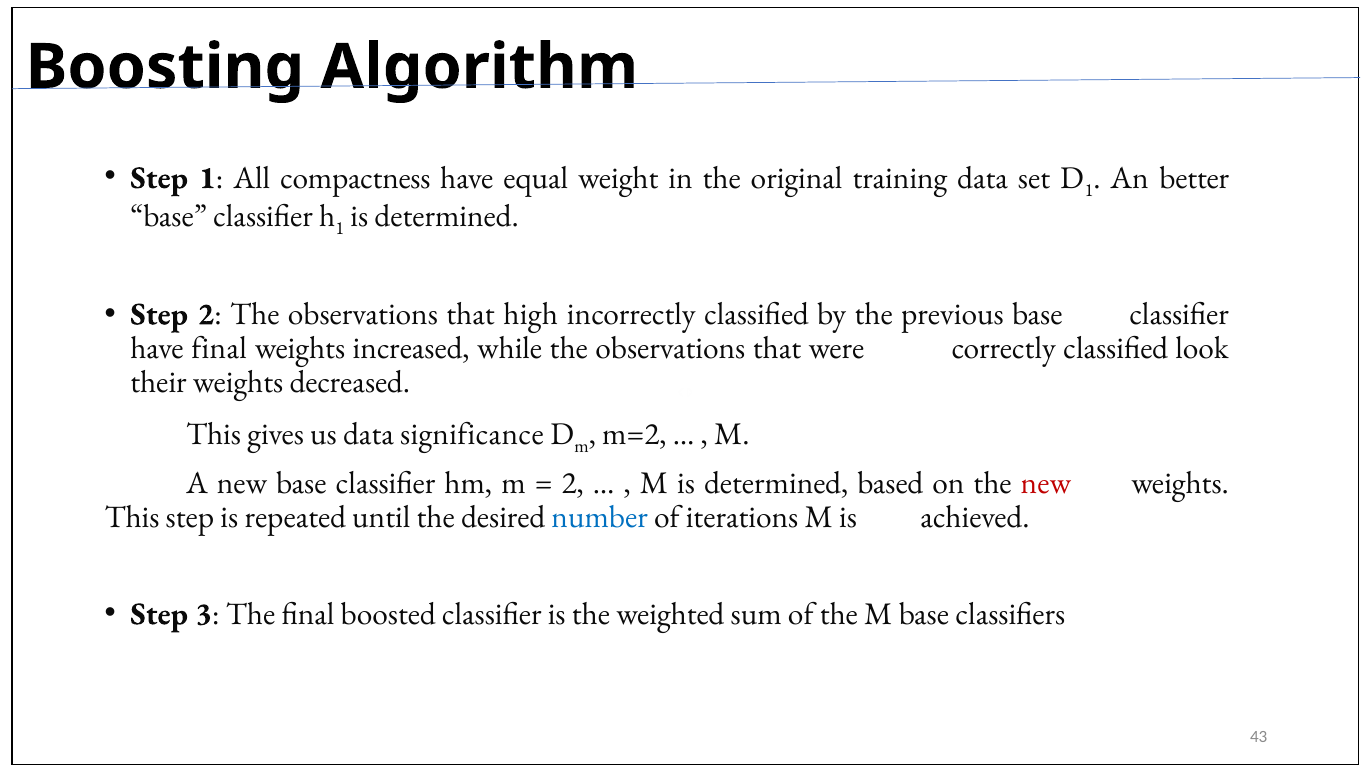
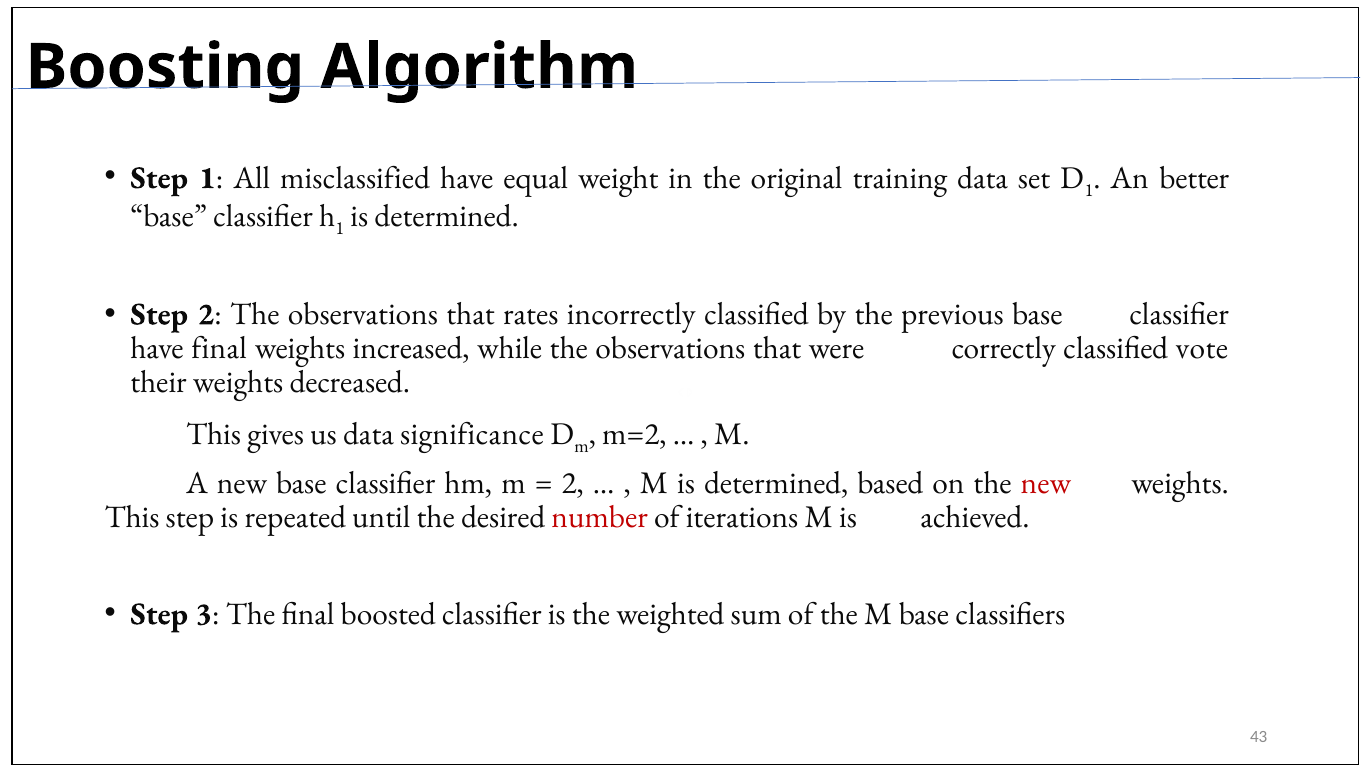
compactness: compactness -> misclassified
high: high -> rates
look: look -> vote
number colour: blue -> red
